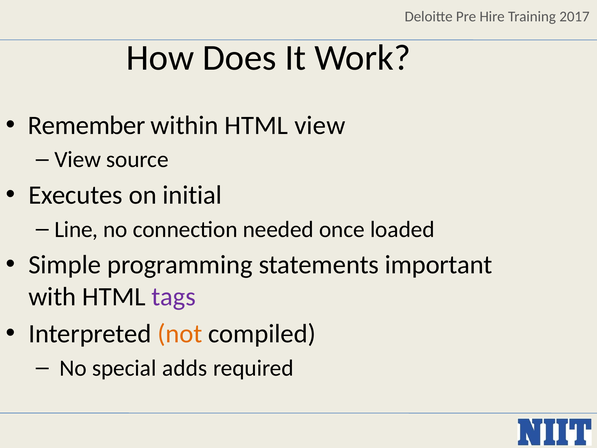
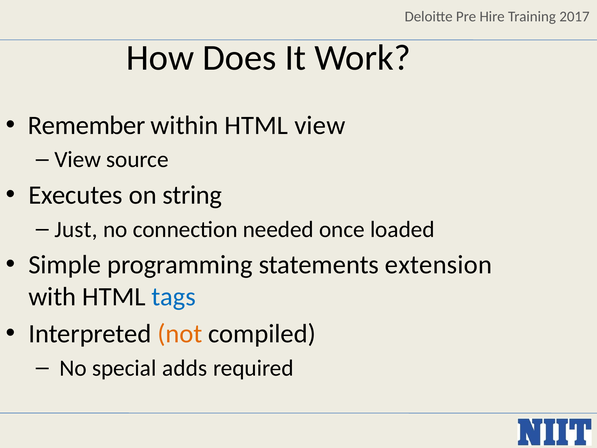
initial: initial -> string
Line: Line -> Just
important: important -> extension
tags colour: purple -> blue
